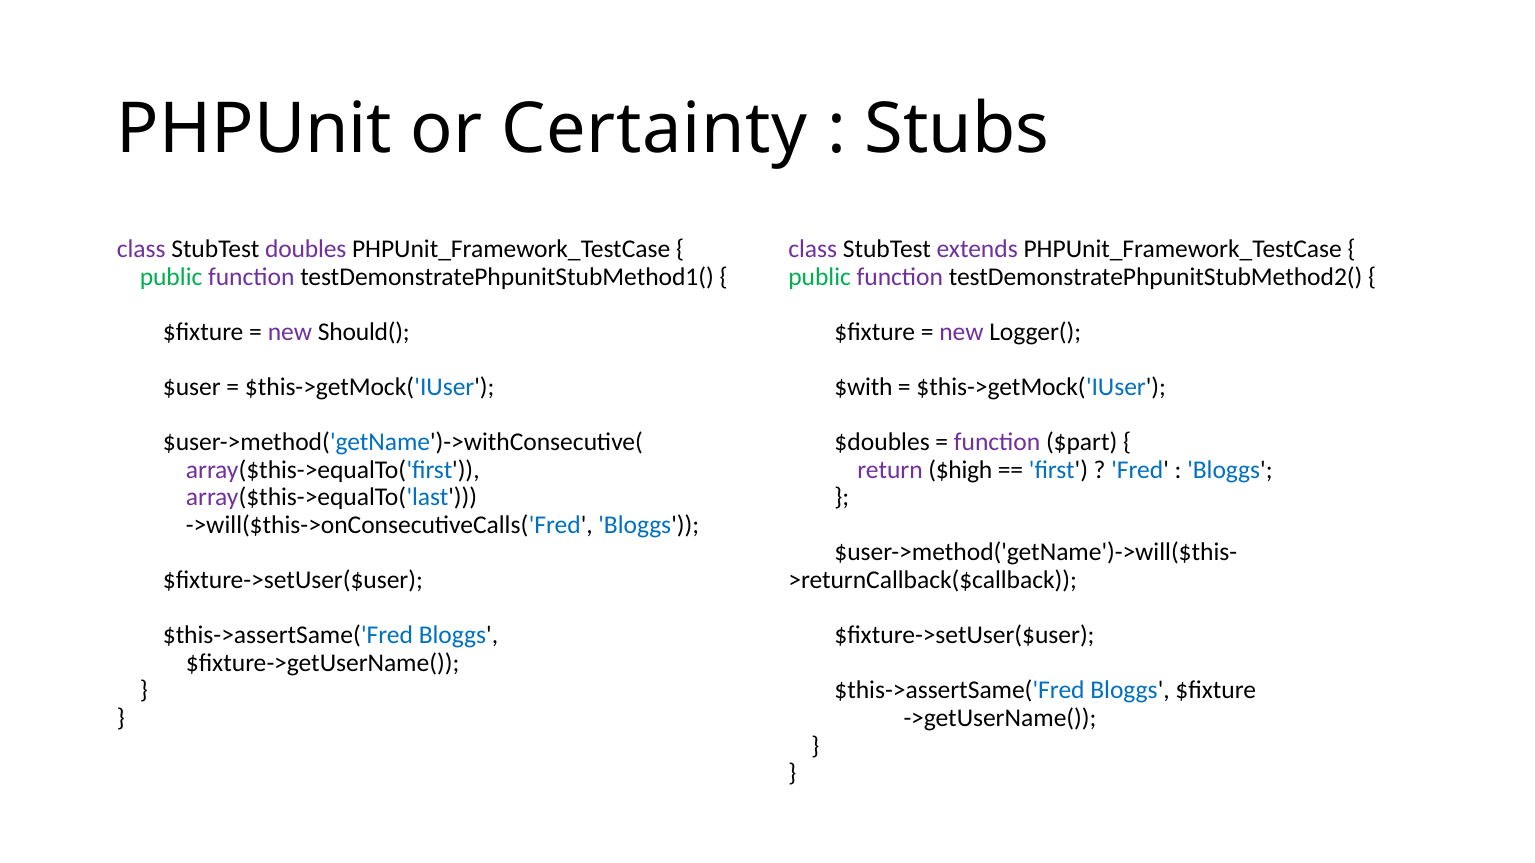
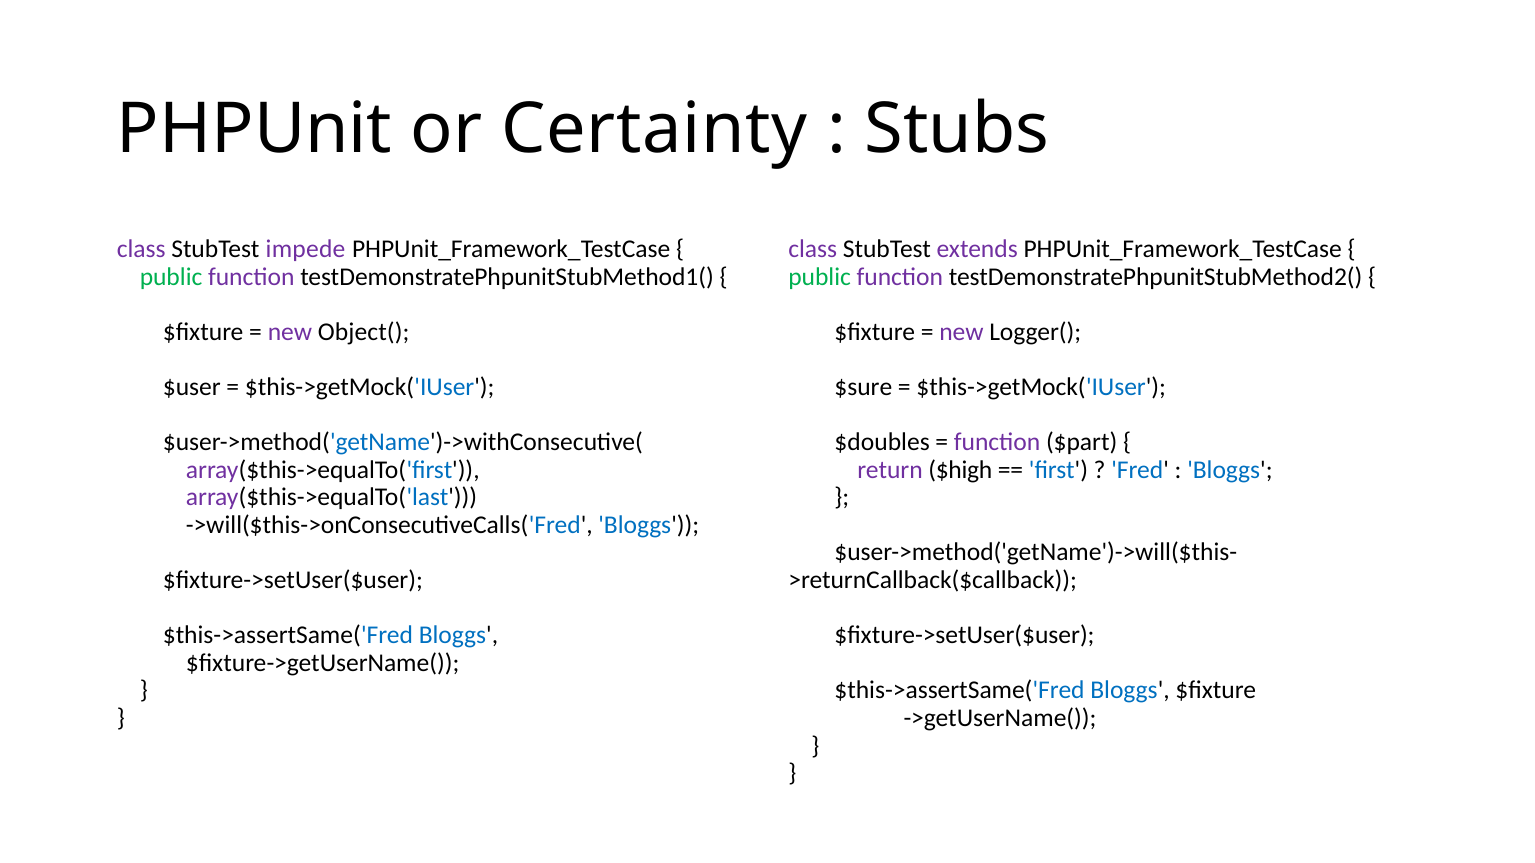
doubles: doubles -> impede
Should(: Should( -> Object(
$with: $with -> $sure
